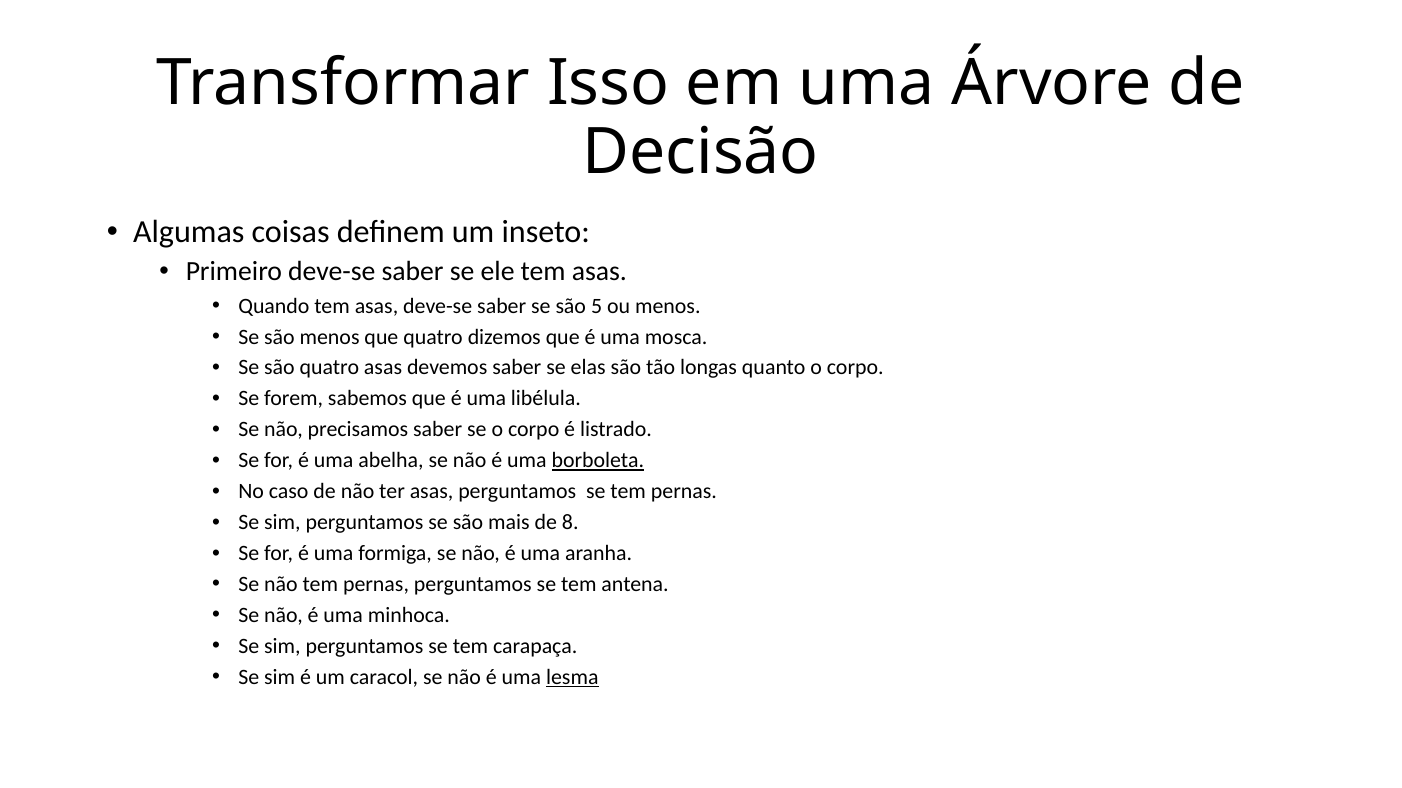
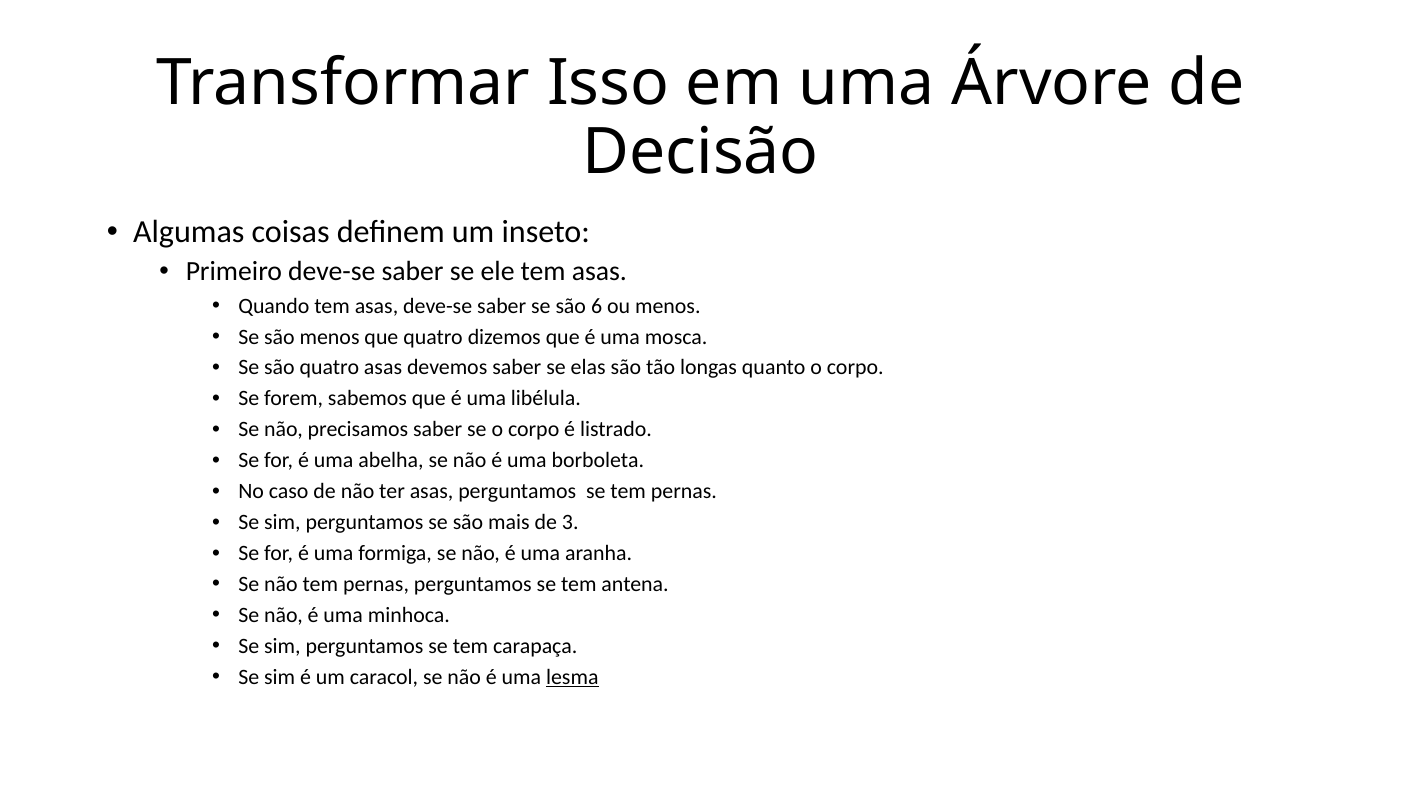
5: 5 -> 6
borboleta underline: present -> none
8: 8 -> 3
